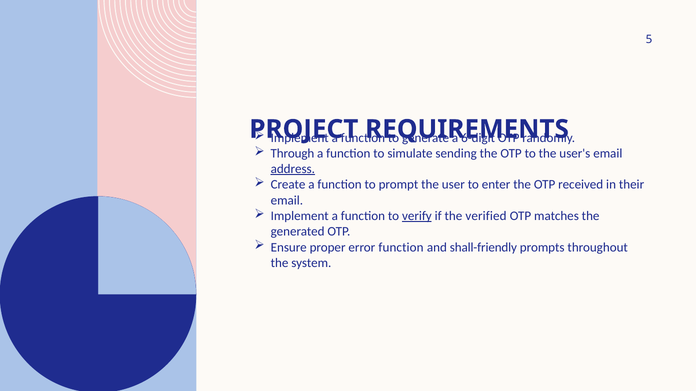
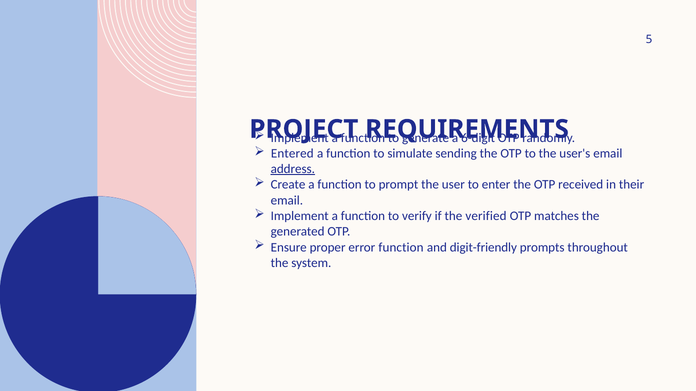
Through: Through -> Entered
verify underline: present -> none
shall-friendly: shall-friendly -> digit-friendly
